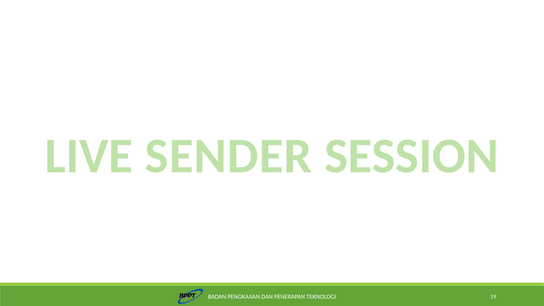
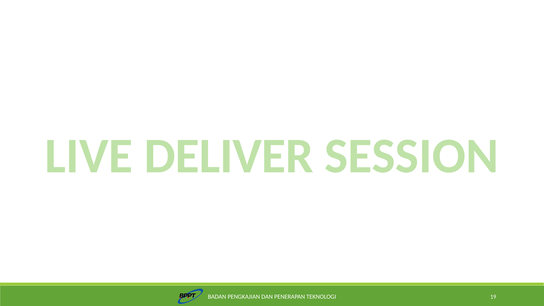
SENDER: SENDER -> DELIVER
